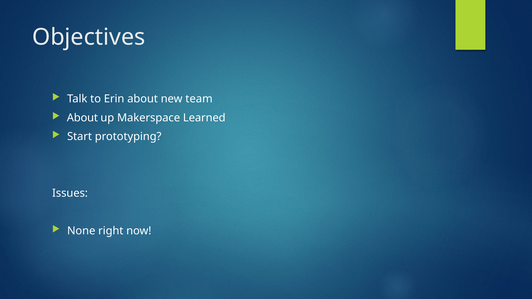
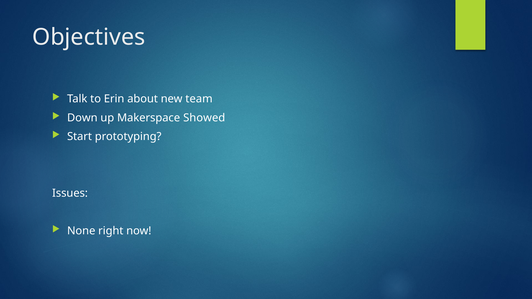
About at (82, 118): About -> Down
Learned: Learned -> Showed
